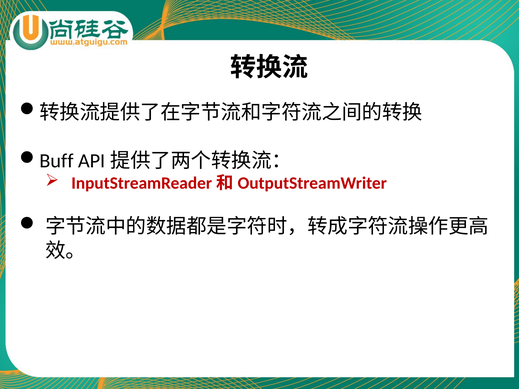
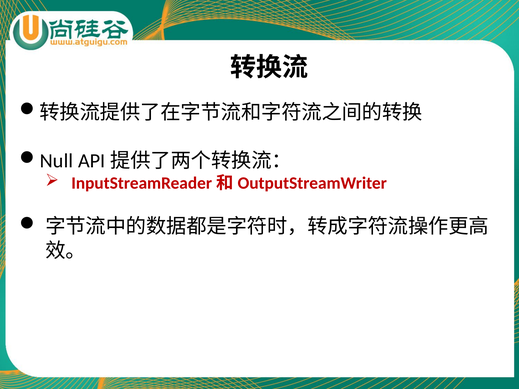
Buff: Buff -> Null
